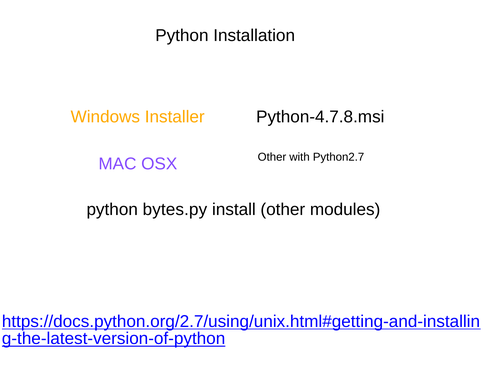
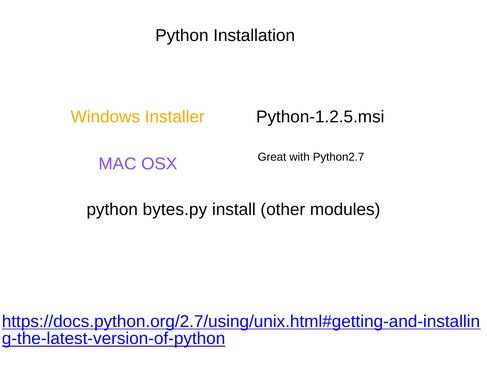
Python-4.7.8.msi: Python-4.7.8.msi -> Python-1.2.5.msi
OSX Other: Other -> Great
